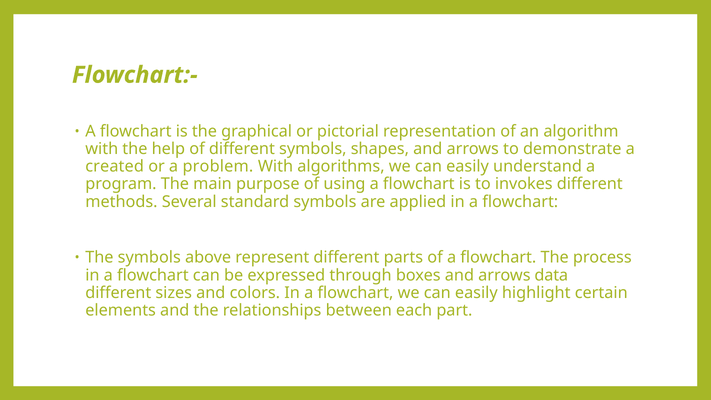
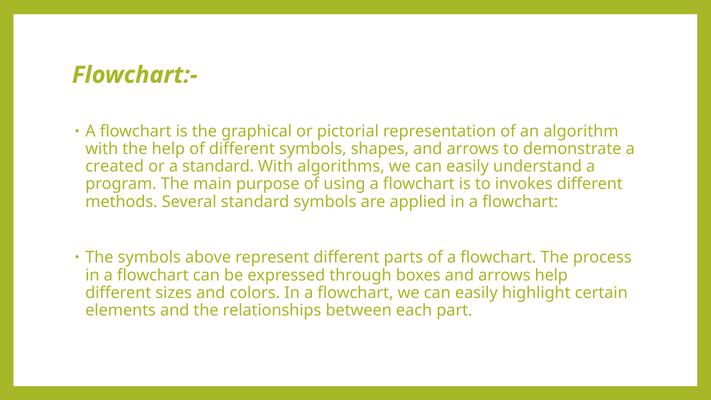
a problem: problem -> standard
arrows data: data -> help
